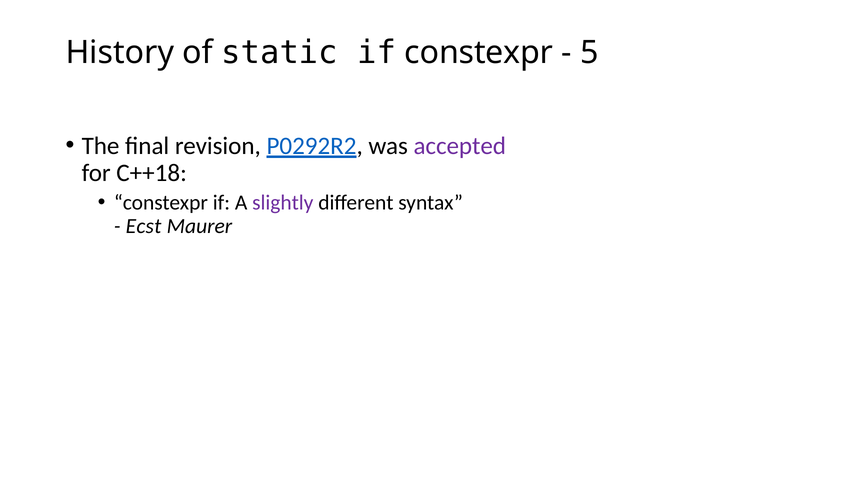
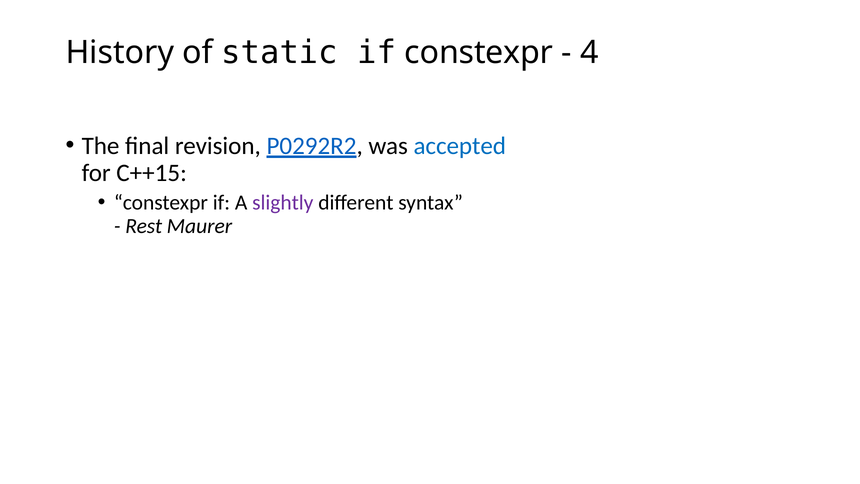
5: 5 -> 4
accepted colour: purple -> blue
C++18: C++18 -> C++15
Ecst: Ecst -> Rest
